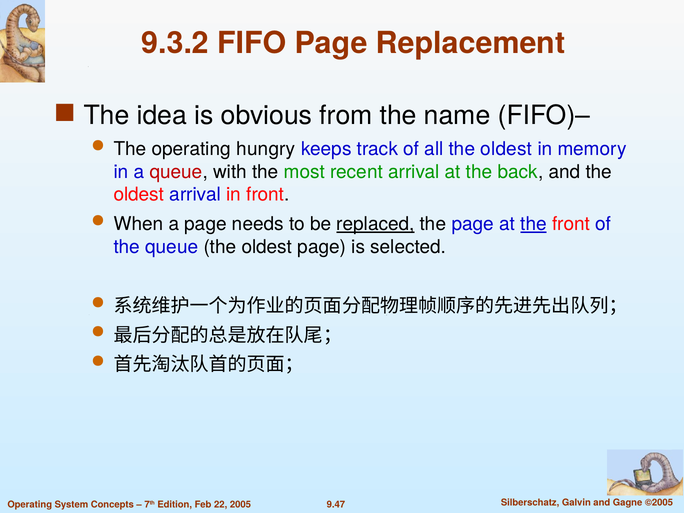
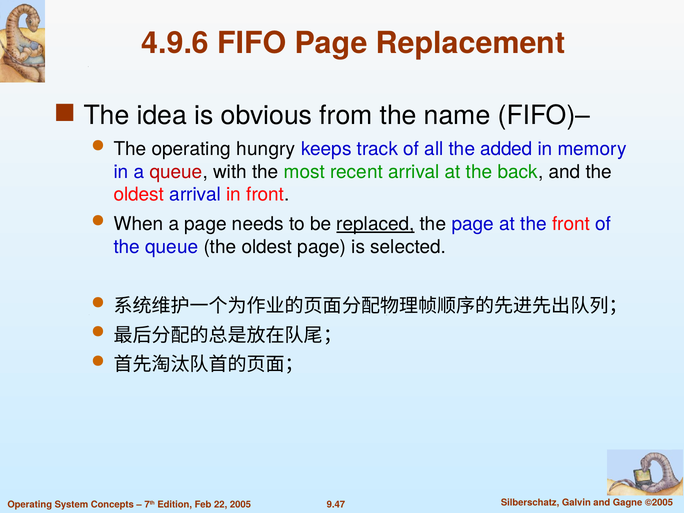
9.3.2: 9.3.2 -> 4.9.6
all the oldest: oldest -> added
the at (534, 224) underline: present -> none
